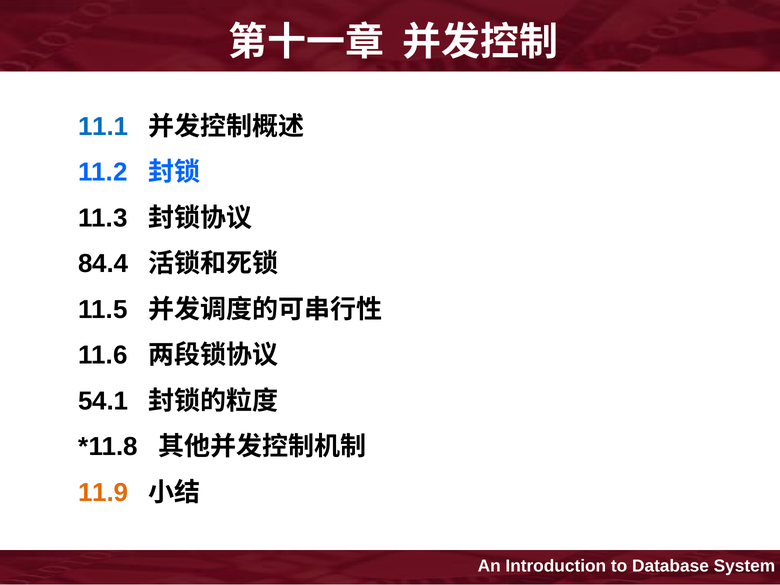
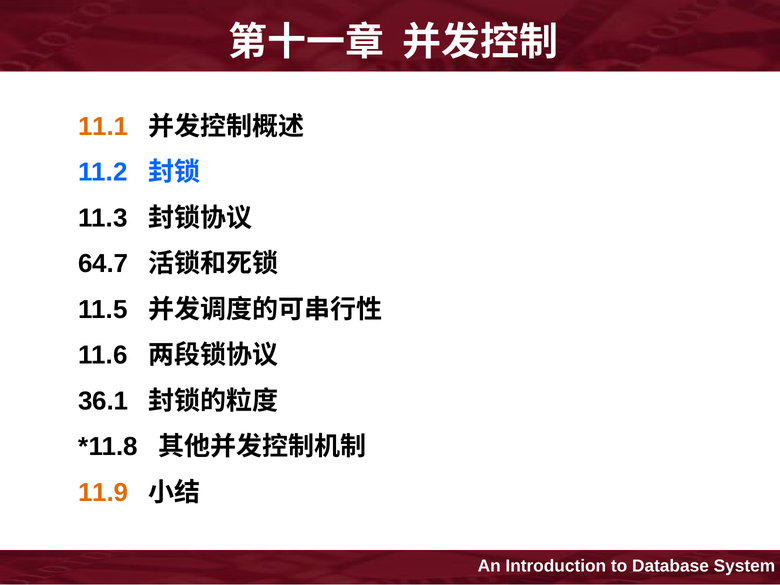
11.1 colour: blue -> orange
84.4: 84.4 -> 64.7
54.1: 54.1 -> 36.1
